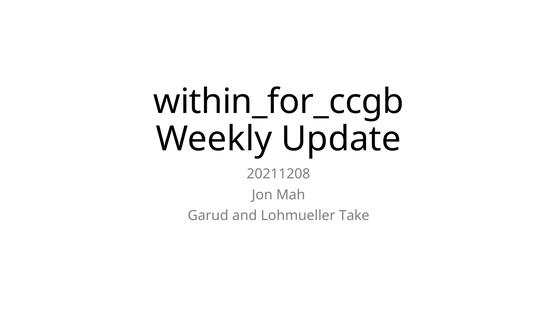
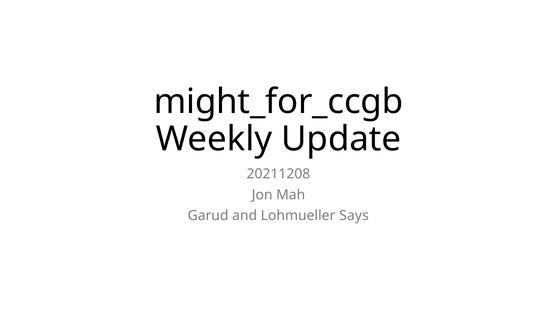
within_for_ccgb: within_for_ccgb -> might_for_ccgb
Take: Take -> Says
